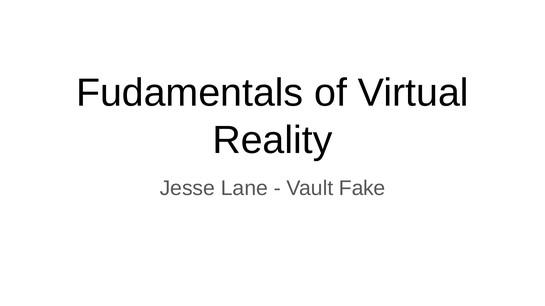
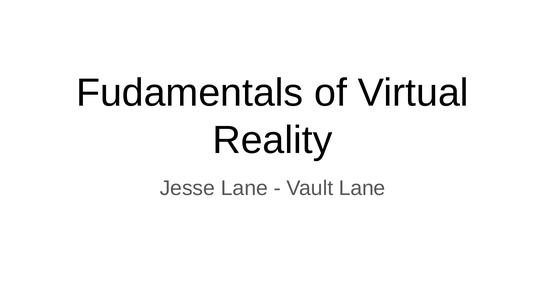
Vault Fake: Fake -> Lane
